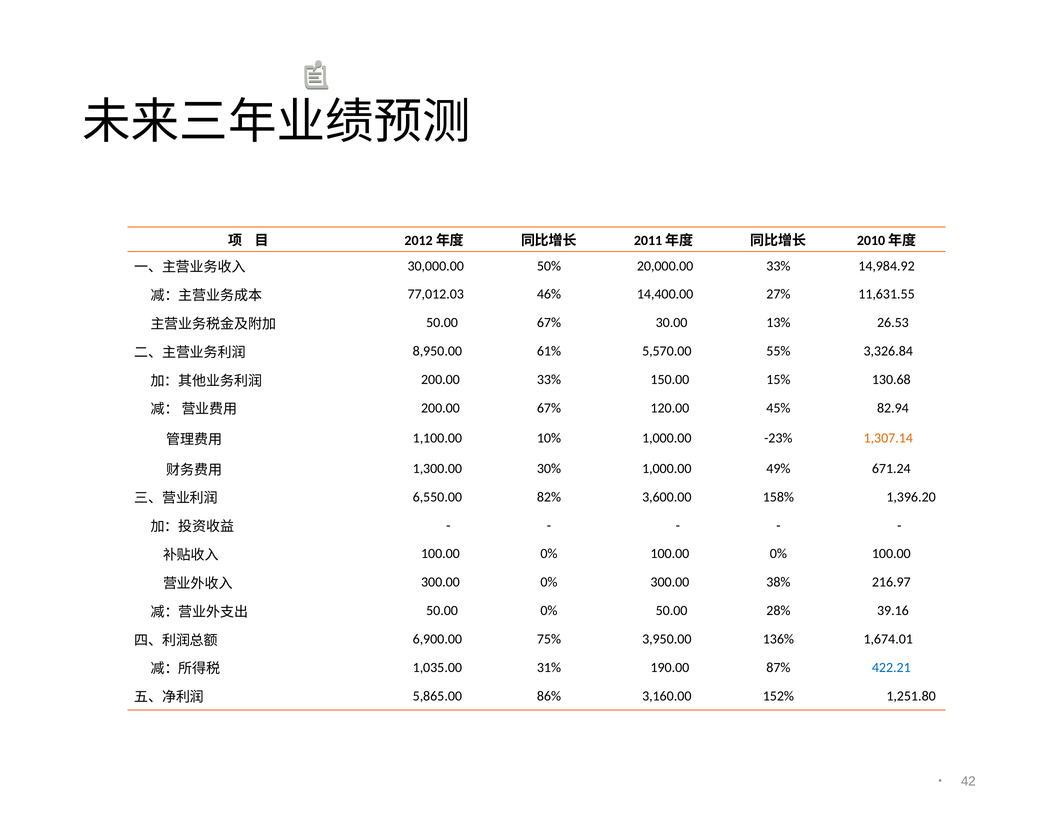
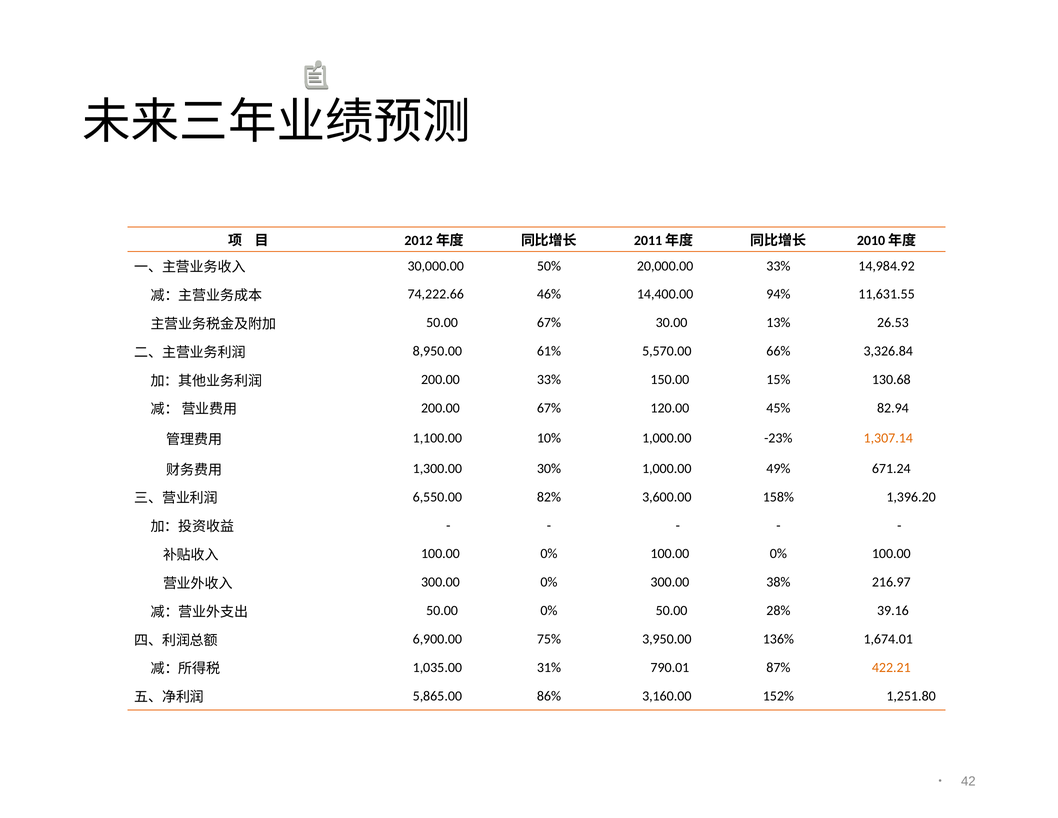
77,012.03: 77,012.03 -> 74,222.66
27%: 27% -> 94%
55%: 55% -> 66%
190.00: 190.00 -> 790.01
422.21 colour: blue -> orange
